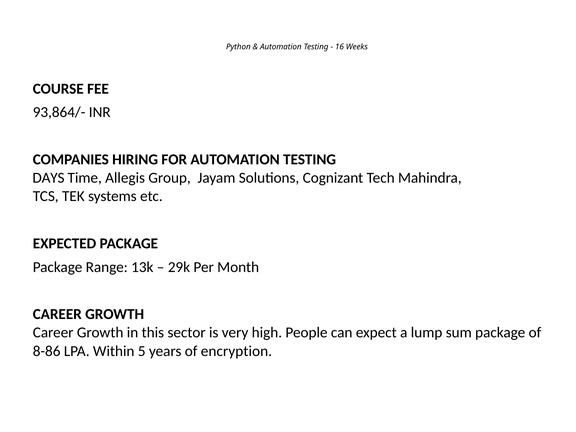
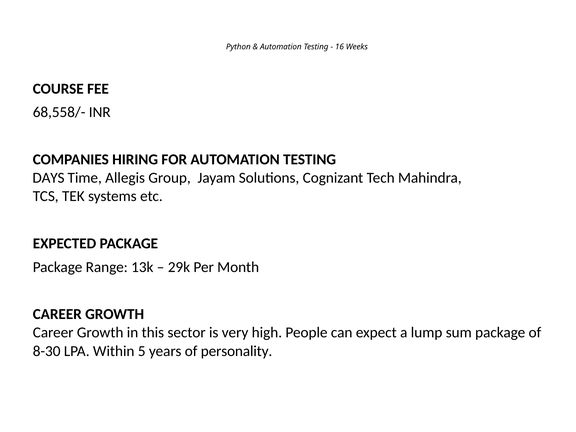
93,864/-: 93,864/- -> 68,558/-
8-86: 8-86 -> 8-30
encryption: encryption -> personality
